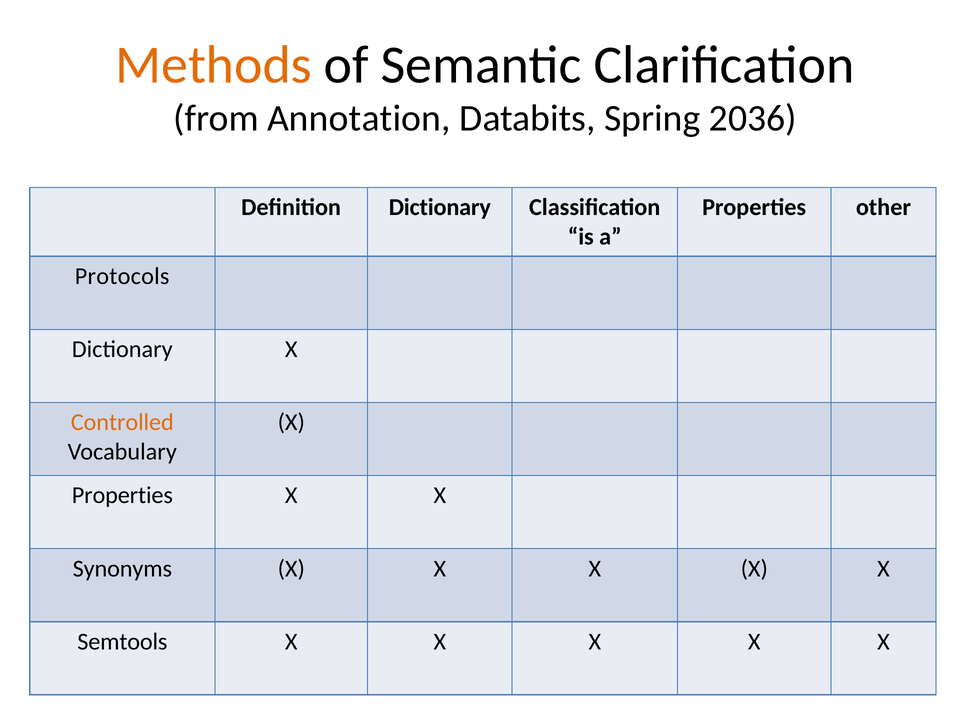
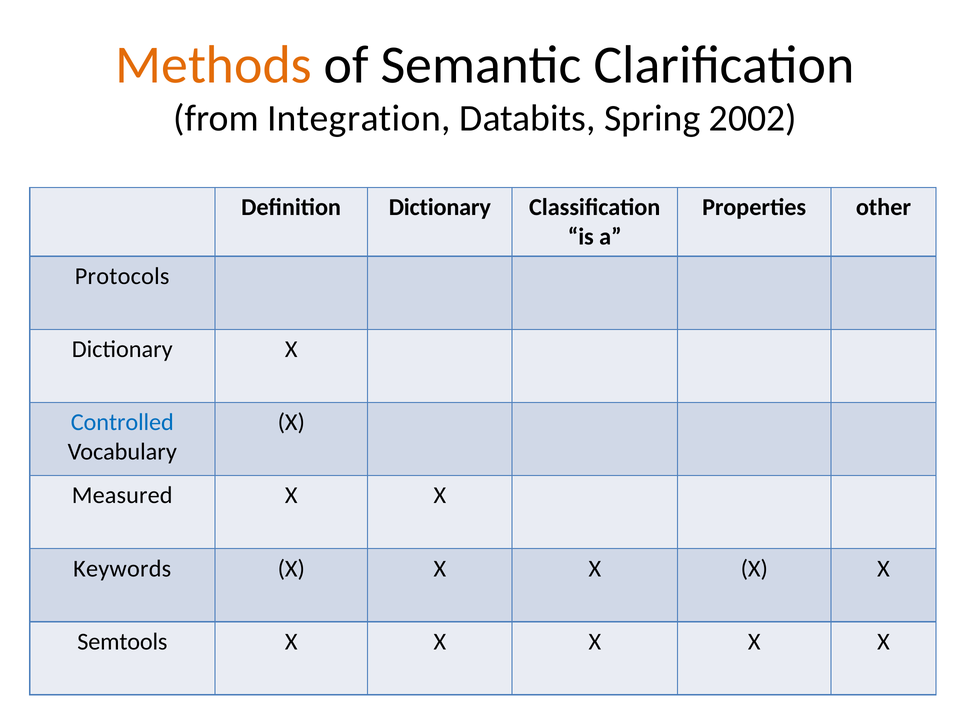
Annotation: Annotation -> Integration
2036: 2036 -> 2002
Controlled colour: orange -> blue
Properties at (122, 496): Properties -> Measured
Synonyms: Synonyms -> Keywords
